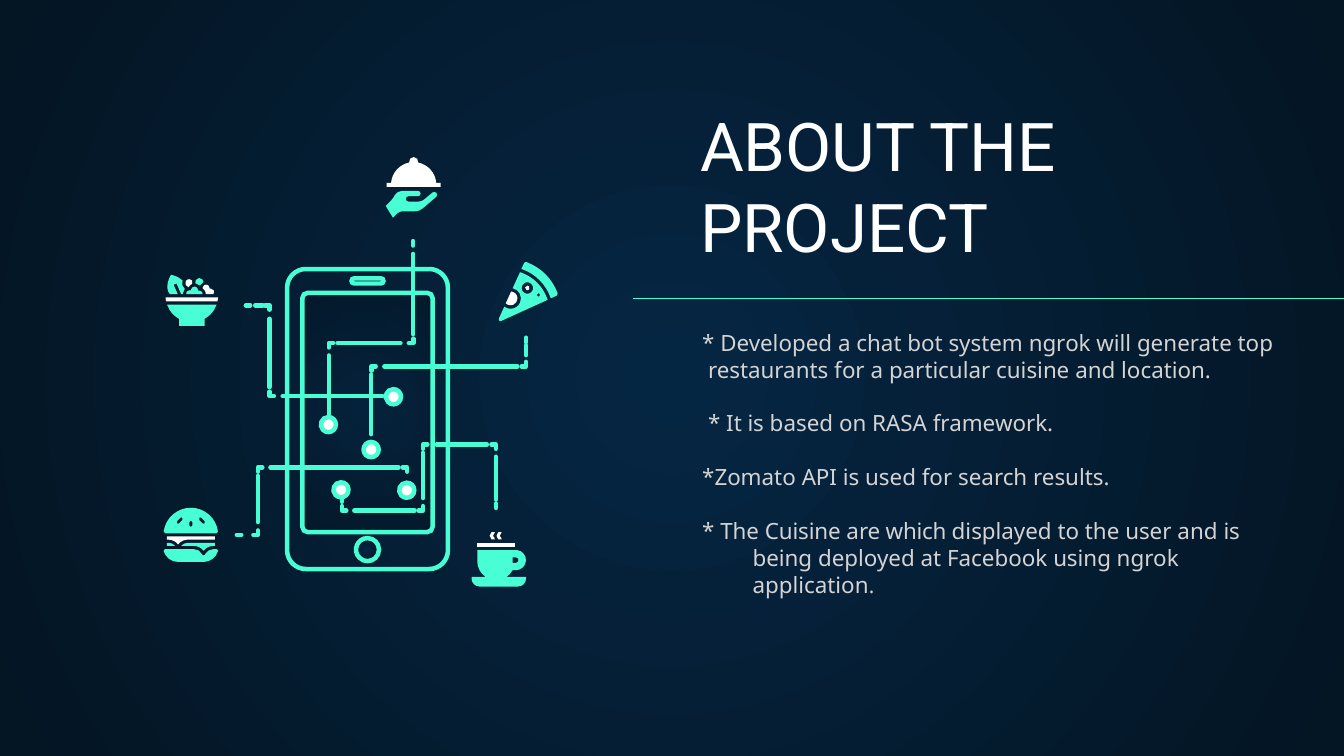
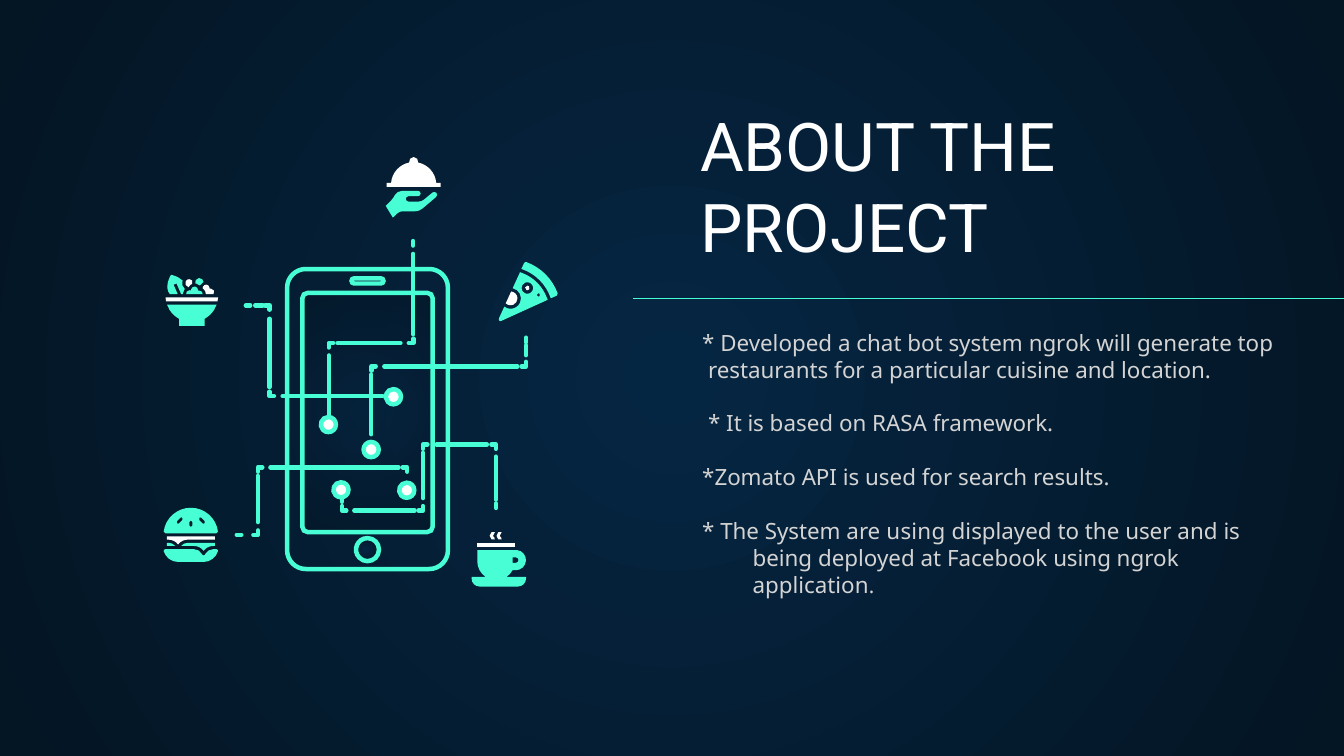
The Cuisine: Cuisine -> System
are which: which -> using
